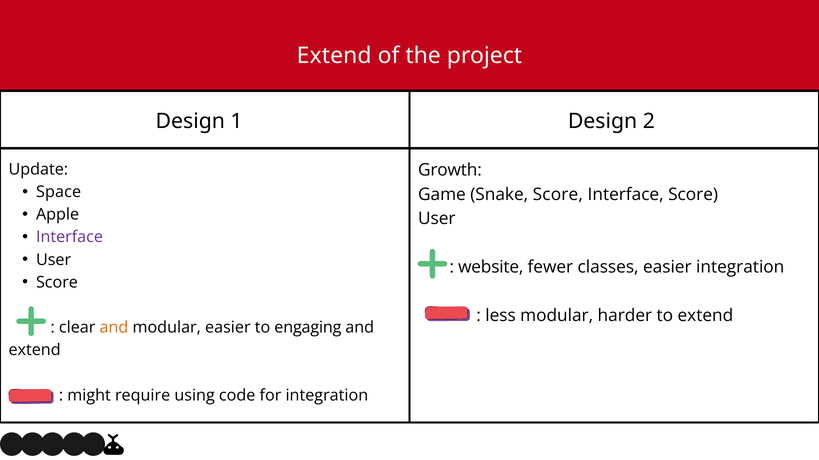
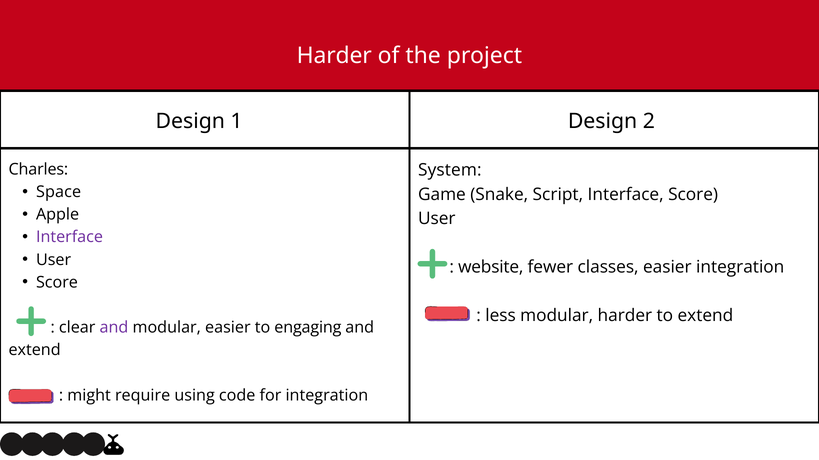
Extend at (334, 56): Extend -> Harder
Update: Update -> Charles
Growth: Growth -> System
Snake Score: Score -> Script
and at (114, 328) colour: orange -> purple
